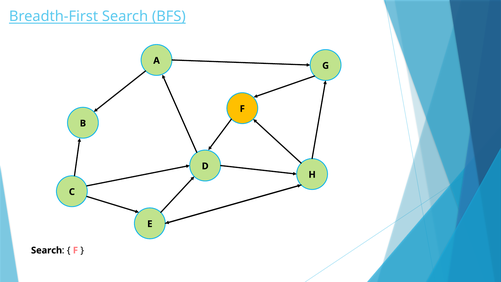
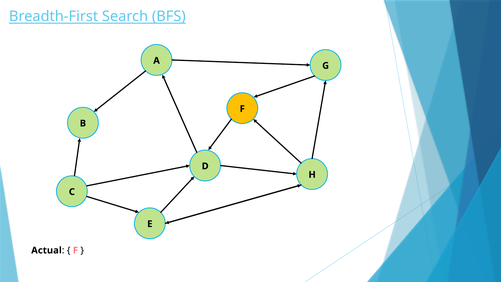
Search at (47, 250): Search -> Actual
